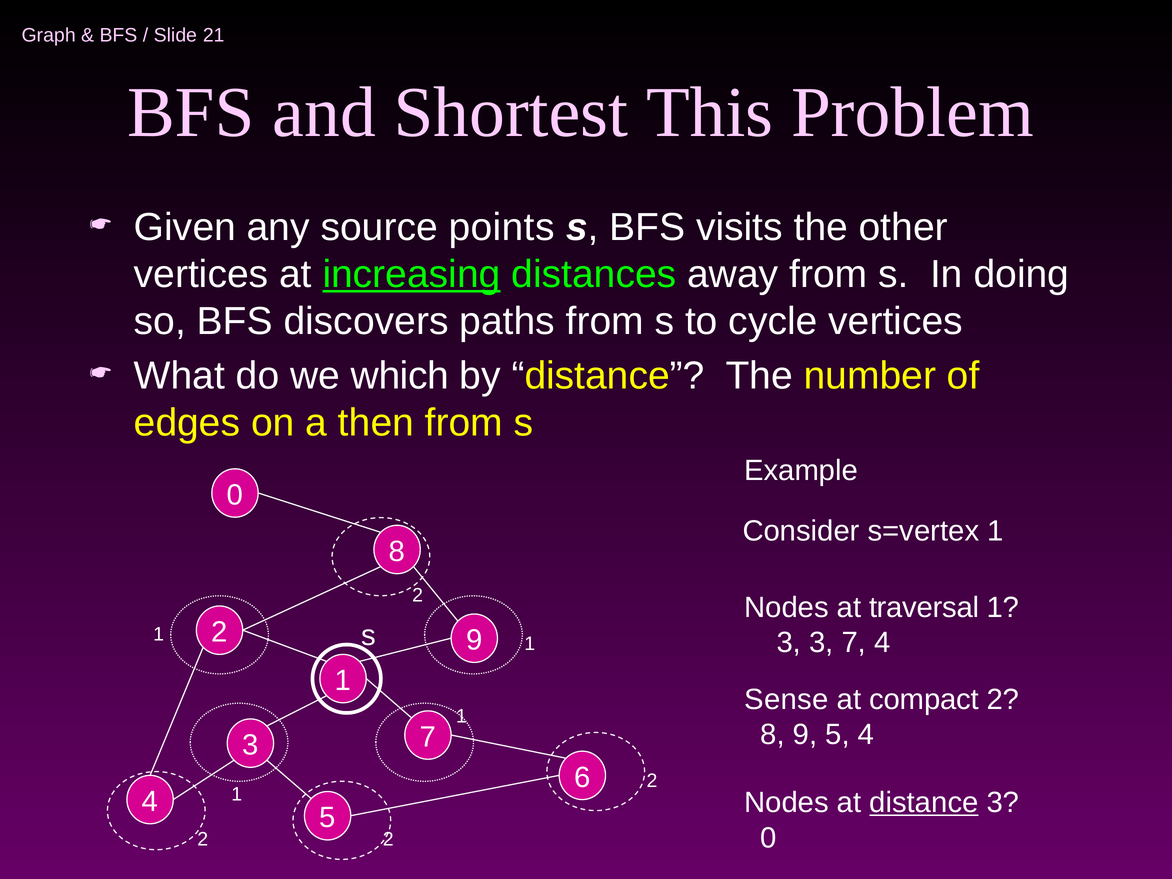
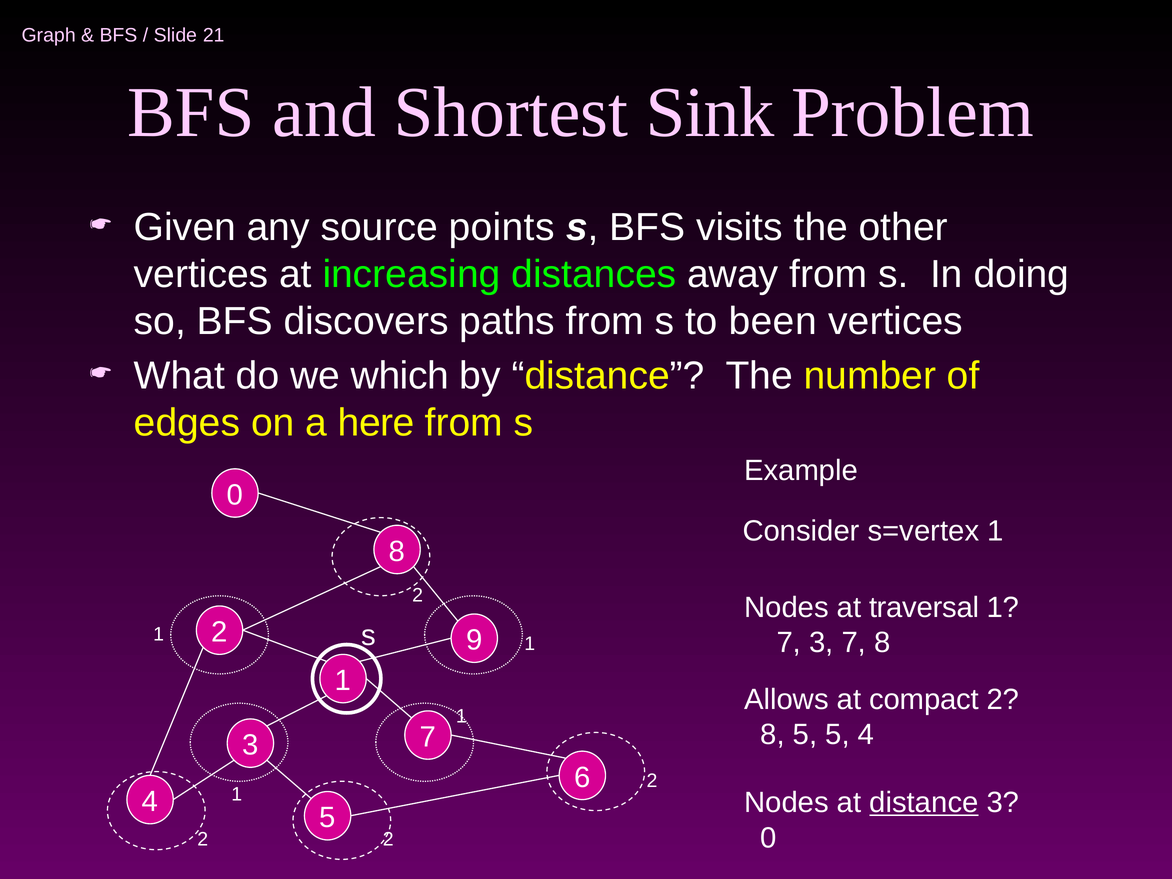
This: This -> Sink
increasing underline: present -> none
cycle: cycle -> been
then: then -> here
3 at (789, 643): 3 -> 7
7 4: 4 -> 8
Sense: Sense -> Allows
8 9: 9 -> 5
